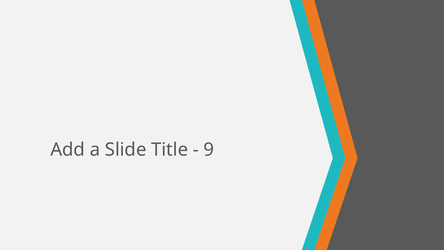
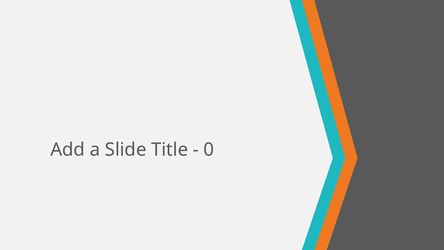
9: 9 -> 0
